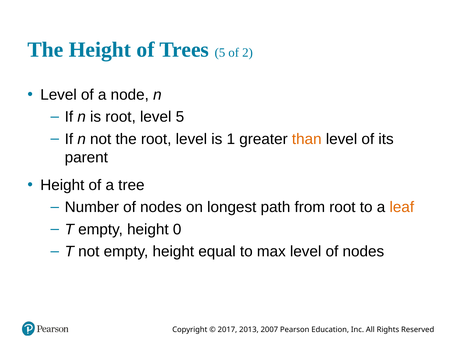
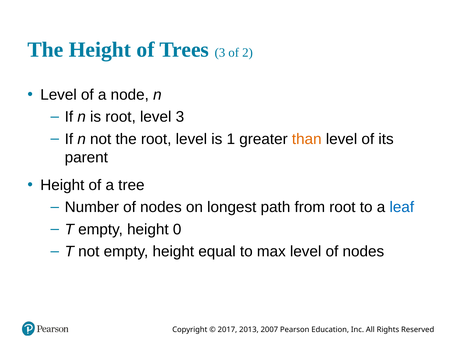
Trees 5: 5 -> 3
level 5: 5 -> 3
leaf colour: orange -> blue
